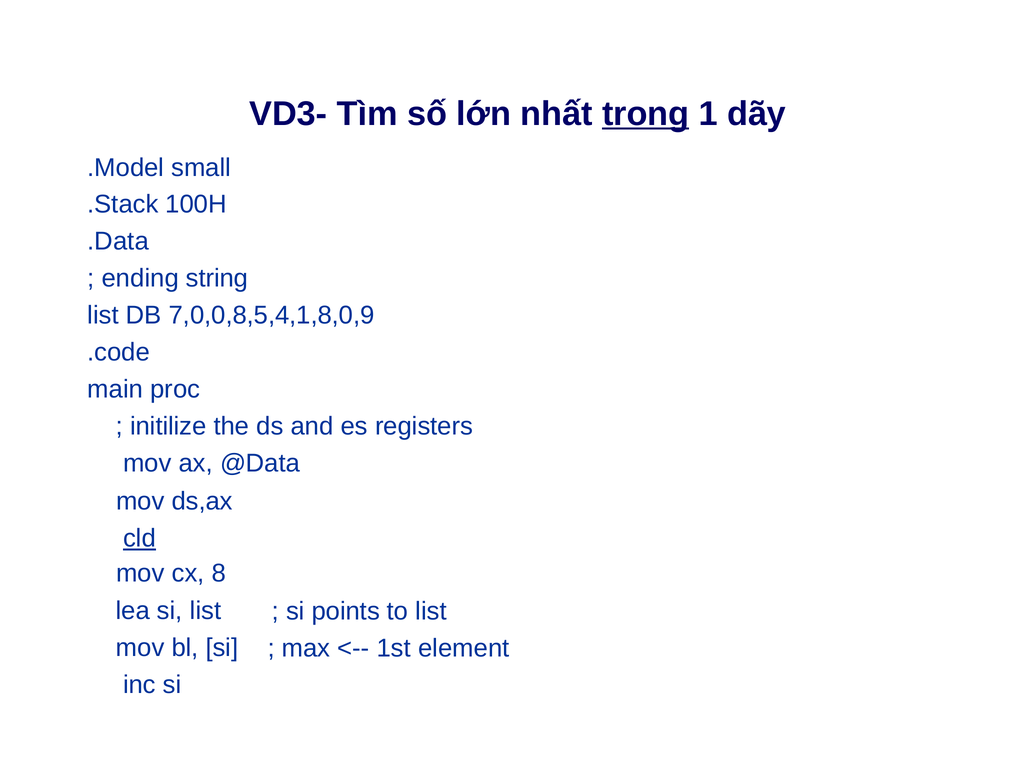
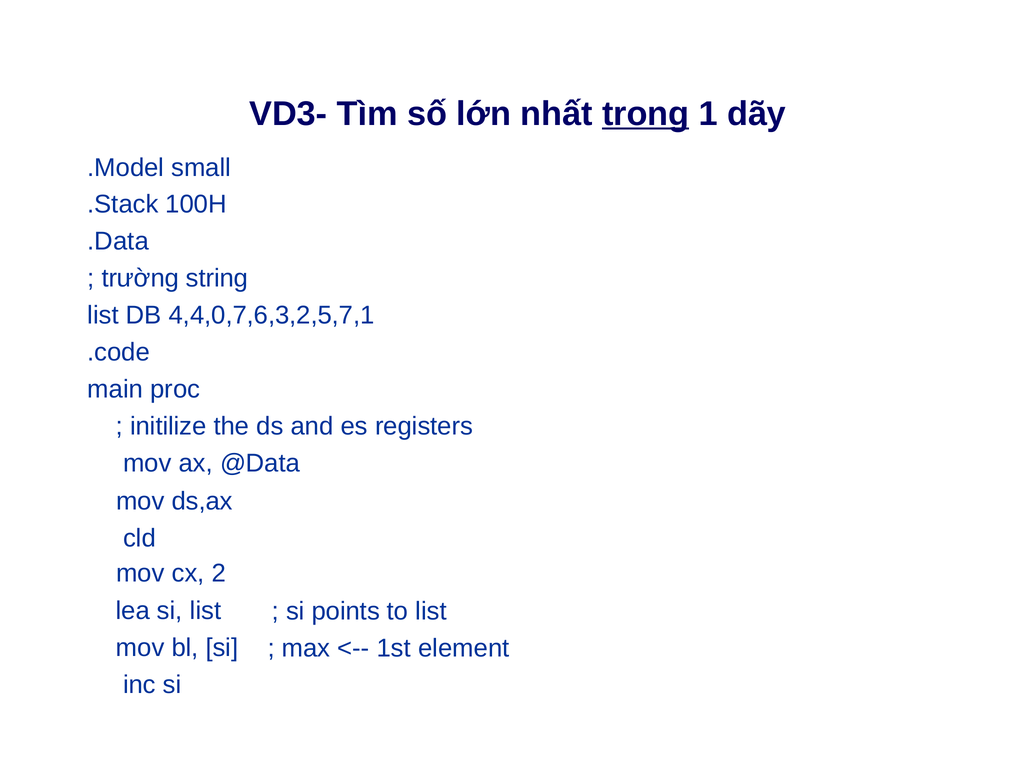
ending: ending -> trường
7,0,0,8,5,4,1,8,0,9: 7,0,0,8,5,4,1,8,0,9 -> 4,4,0,7,6,3,2,5,7,1
cld underline: present -> none
8: 8 -> 2
